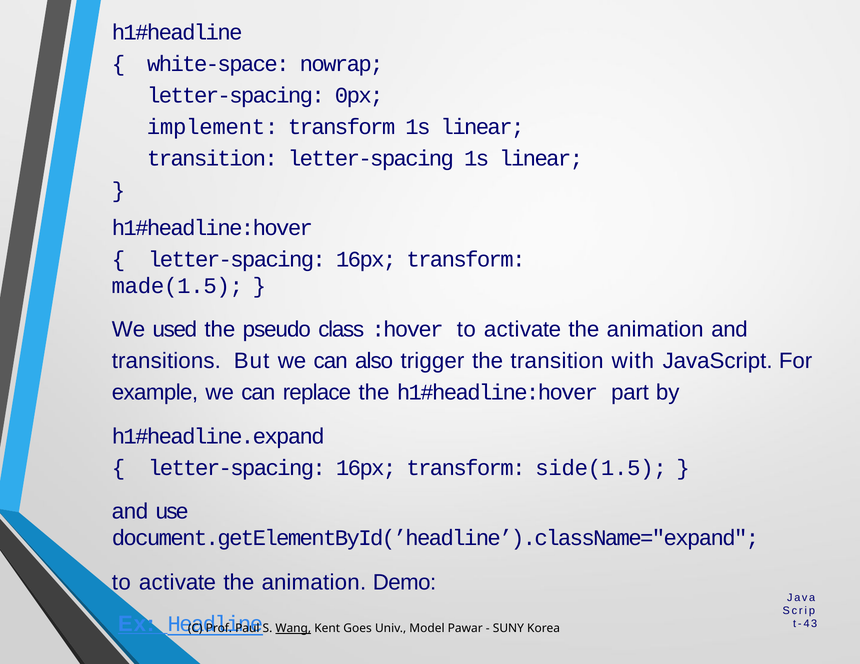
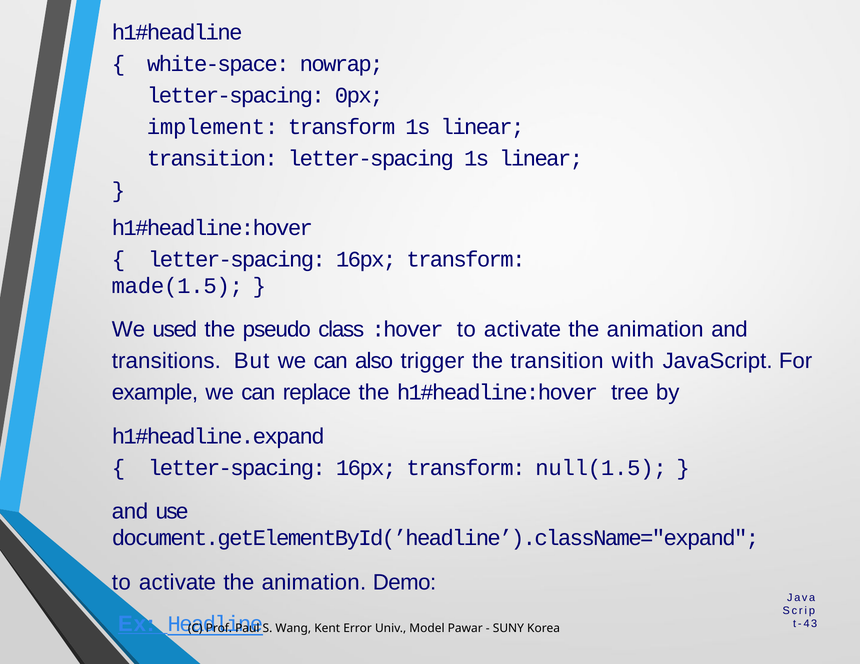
part: part -> tree
side(1.5: side(1.5 -> null(1.5
Wang underline: present -> none
Goes: Goes -> Error
